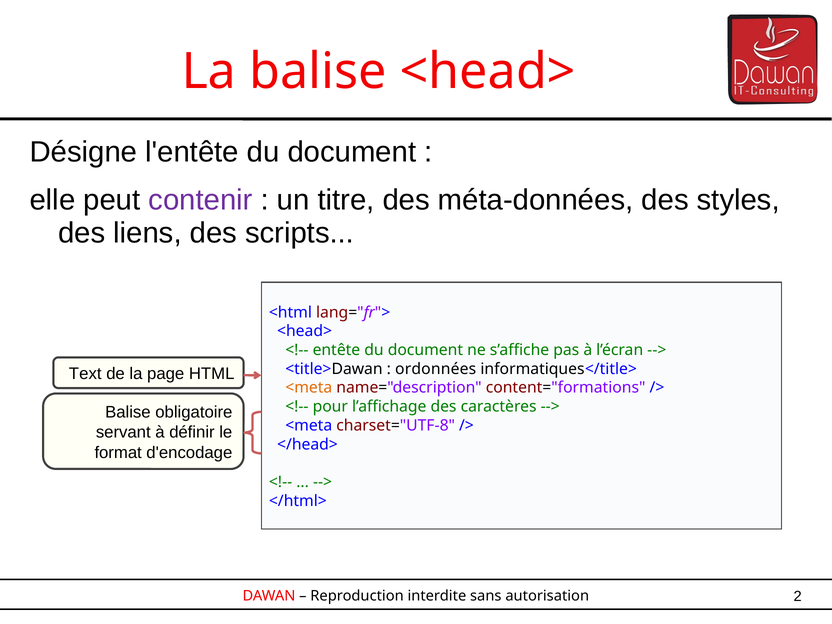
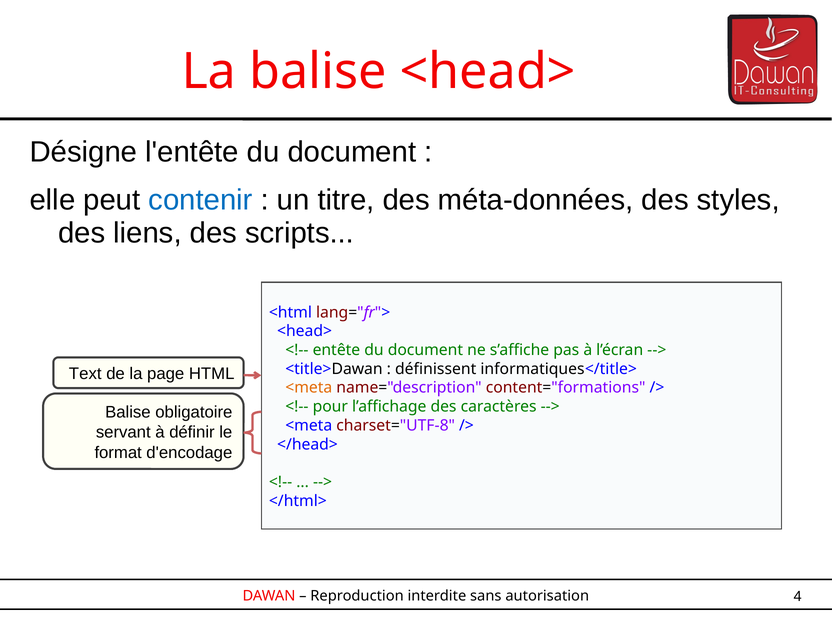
contenir colour: purple -> blue
ordonnées: ordonnées -> définissent
2: 2 -> 4
